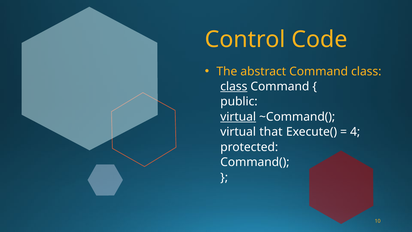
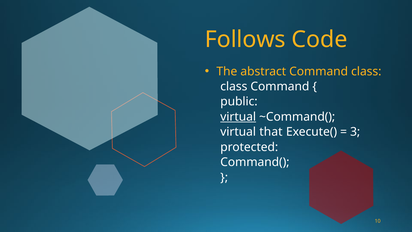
Control: Control -> Follows
class at (234, 86) underline: present -> none
4: 4 -> 3
